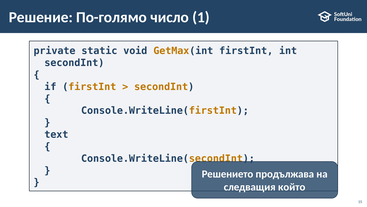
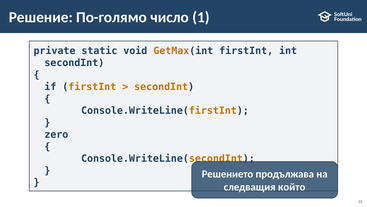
text: text -> zero
